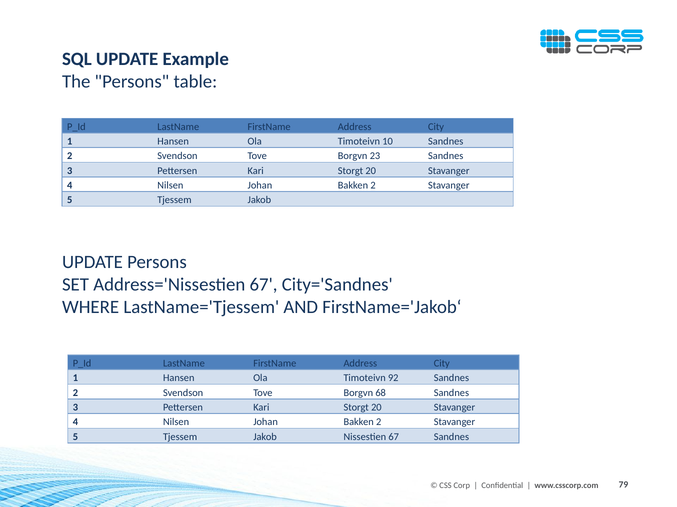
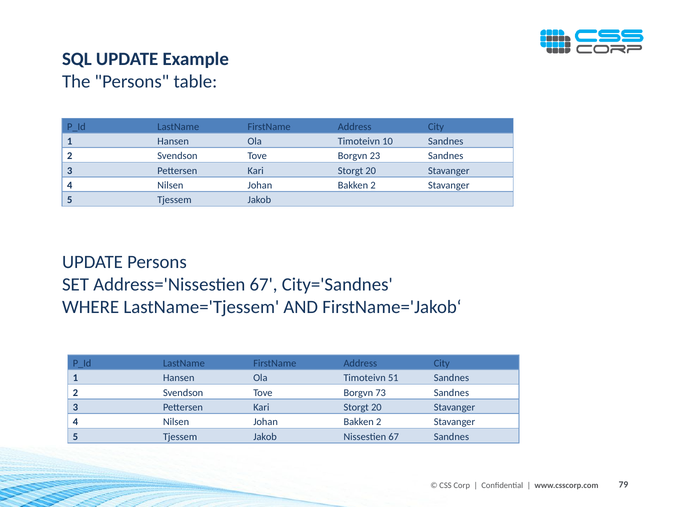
92: 92 -> 51
68: 68 -> 73
